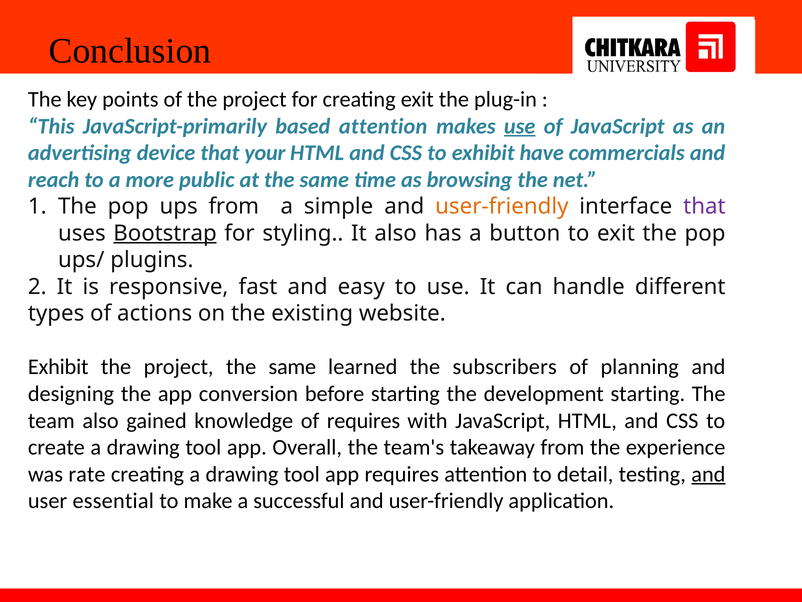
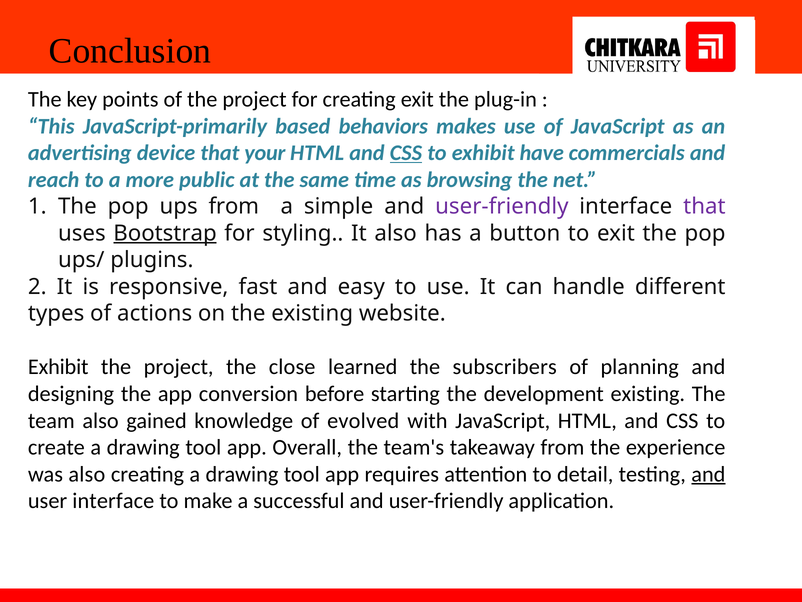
based attention: attention -> behaviors
use at (520, 126) underline: present -> none
CSS at (406, 153) underline: none -> present
user-friendly at (502, 206) colour: orange -> purple
project the same: same -> close
development starting: starting -> existing
of requires: requires -> evolved
was rate: rate -> also
user essential: essential -> interface
